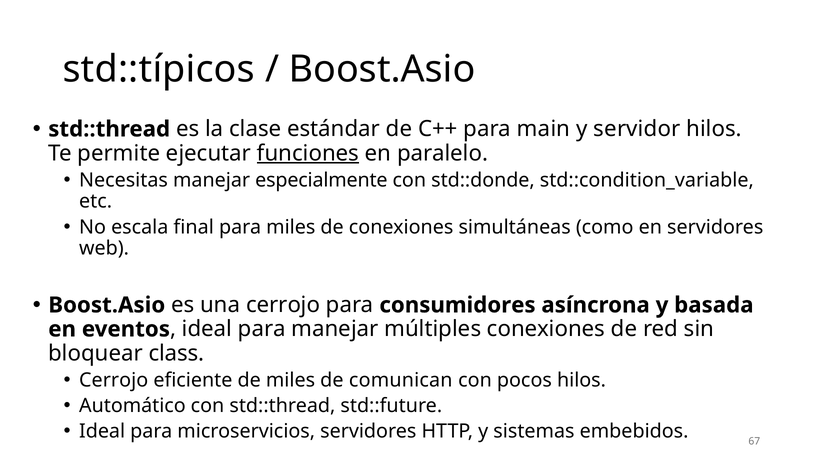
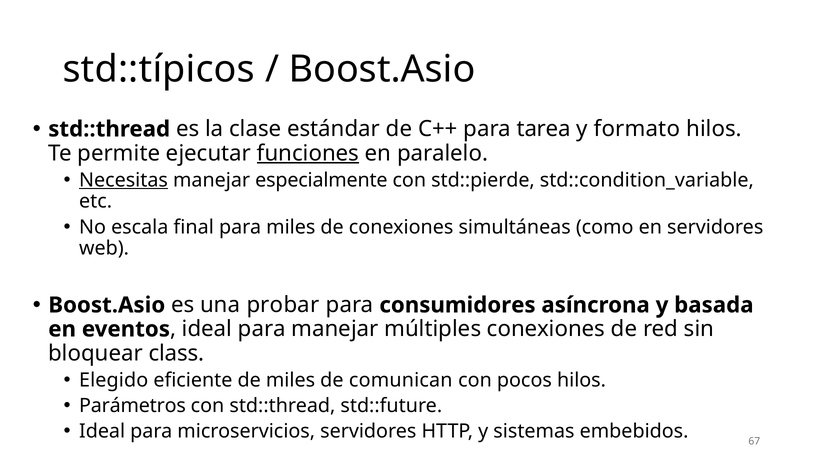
main: main -> tarea
servidor: servidor -> formato
Necesitas underline: none -> present
std::donde: std::donde -> std::pierde
una cerrojo: cerrojo -> probar
Cerrojo at (114, 380): Cerrojo -> Elegido
Automático: Automático -> Parámetros
